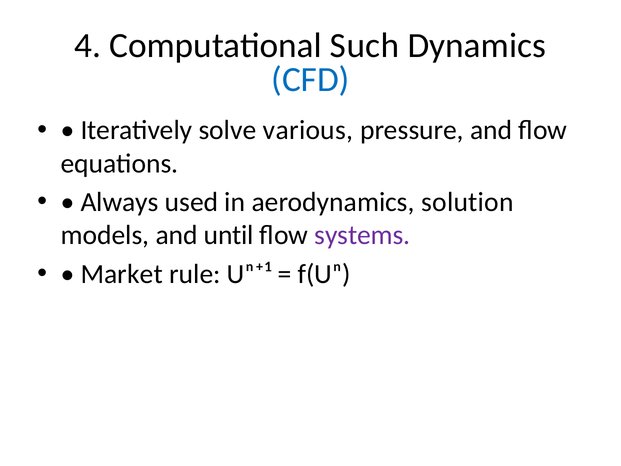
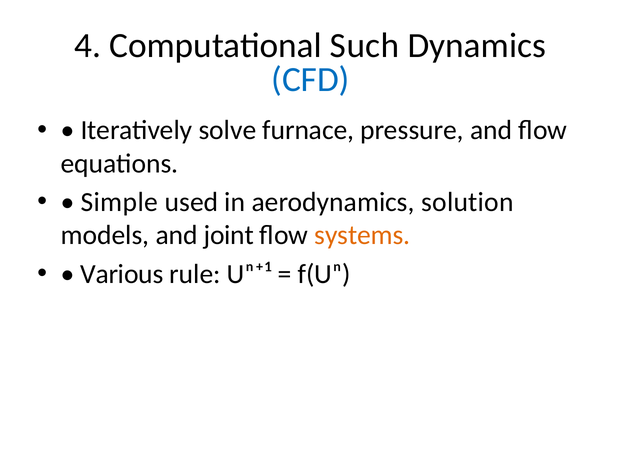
various: various -> furnace
Always: Always -> Simple
until: until -> joint
systems colour: purple -> orange
Market: Market -> Various
